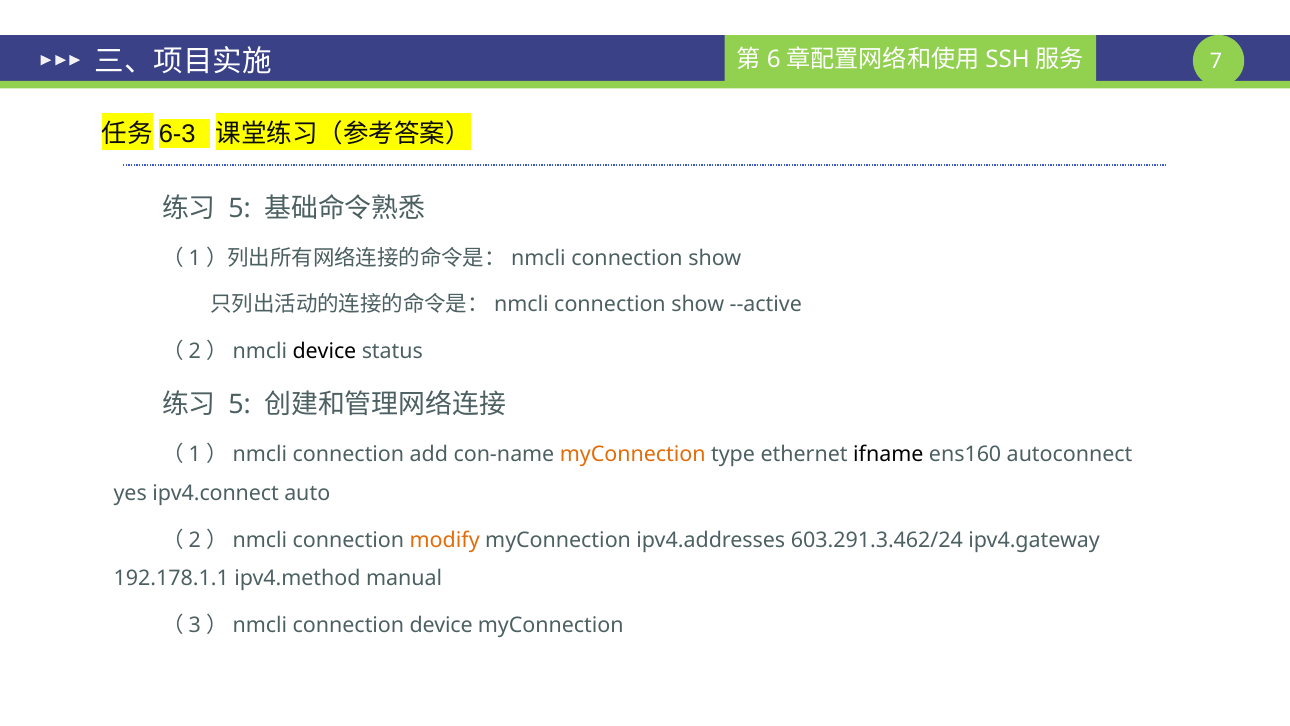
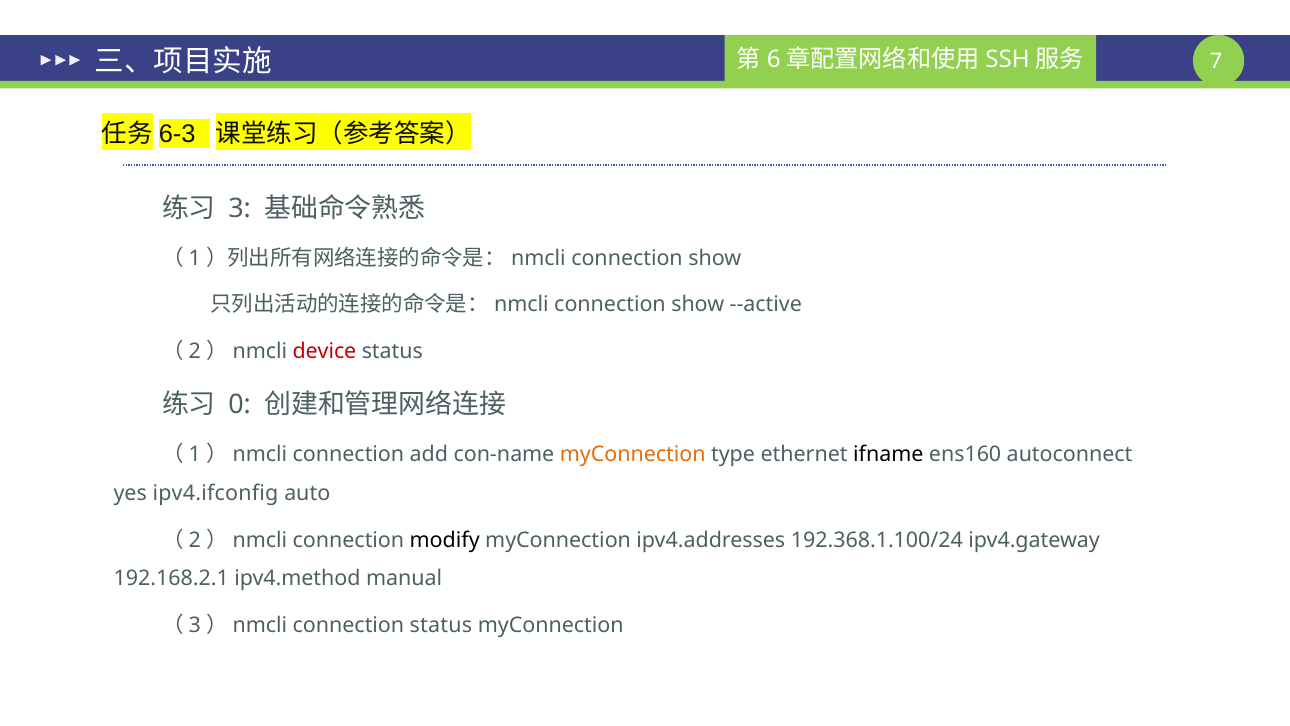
5 at (240, 208): 5 -> 3
device at (324, 351) colour: black -> red
5 at (240, 405): 5 -> 0
ipv4.connect: ipv4.connect -> ipv4.ifconfig
modify colour: orange -> black
603.291.3.462/24: 603.291.3.462/24 -> 192.368.1.100/24
192.178.1.1: 192.178.1.1 -> 192.168.2.1
connection device: device -> status
